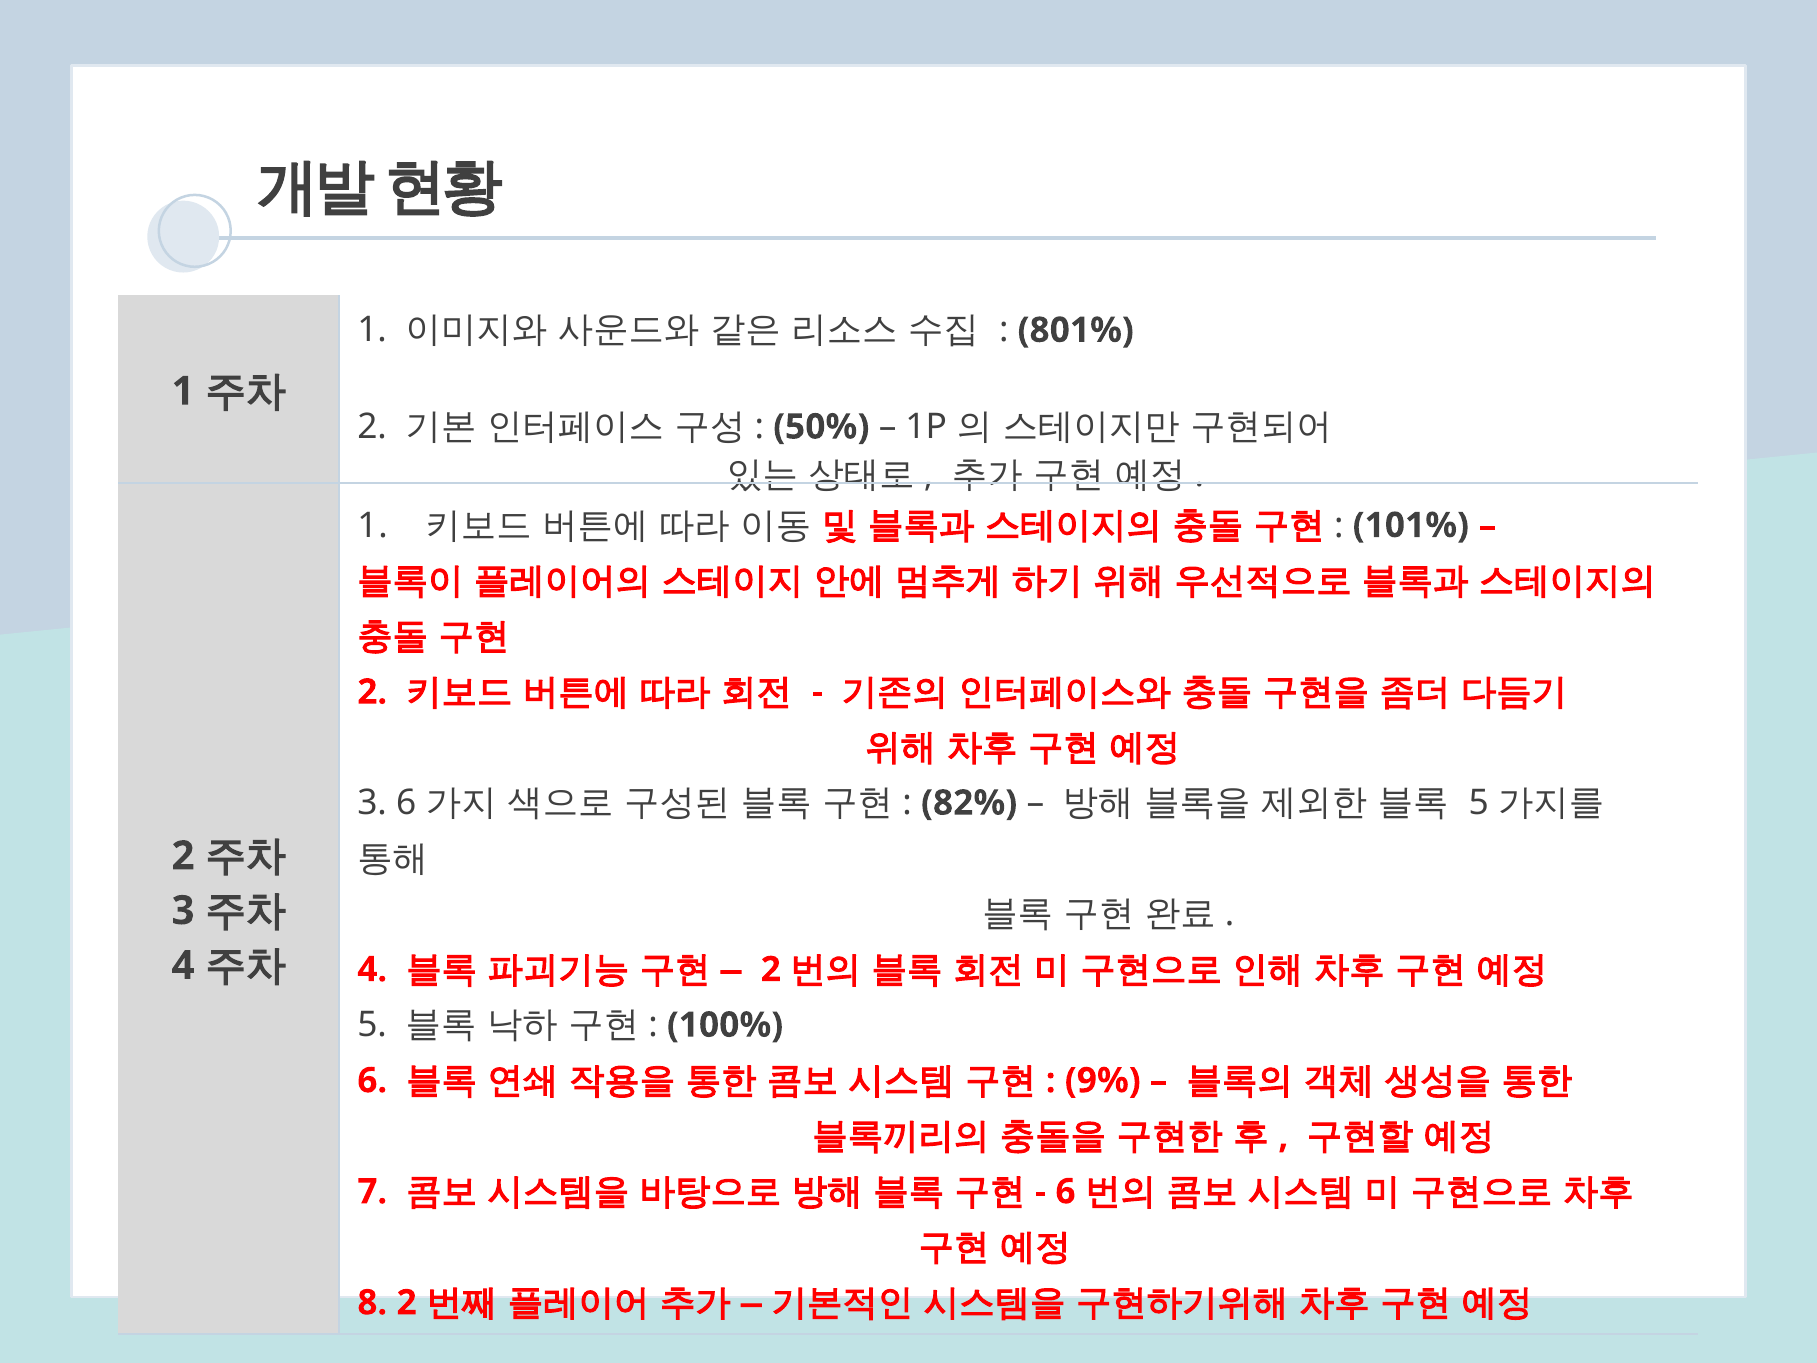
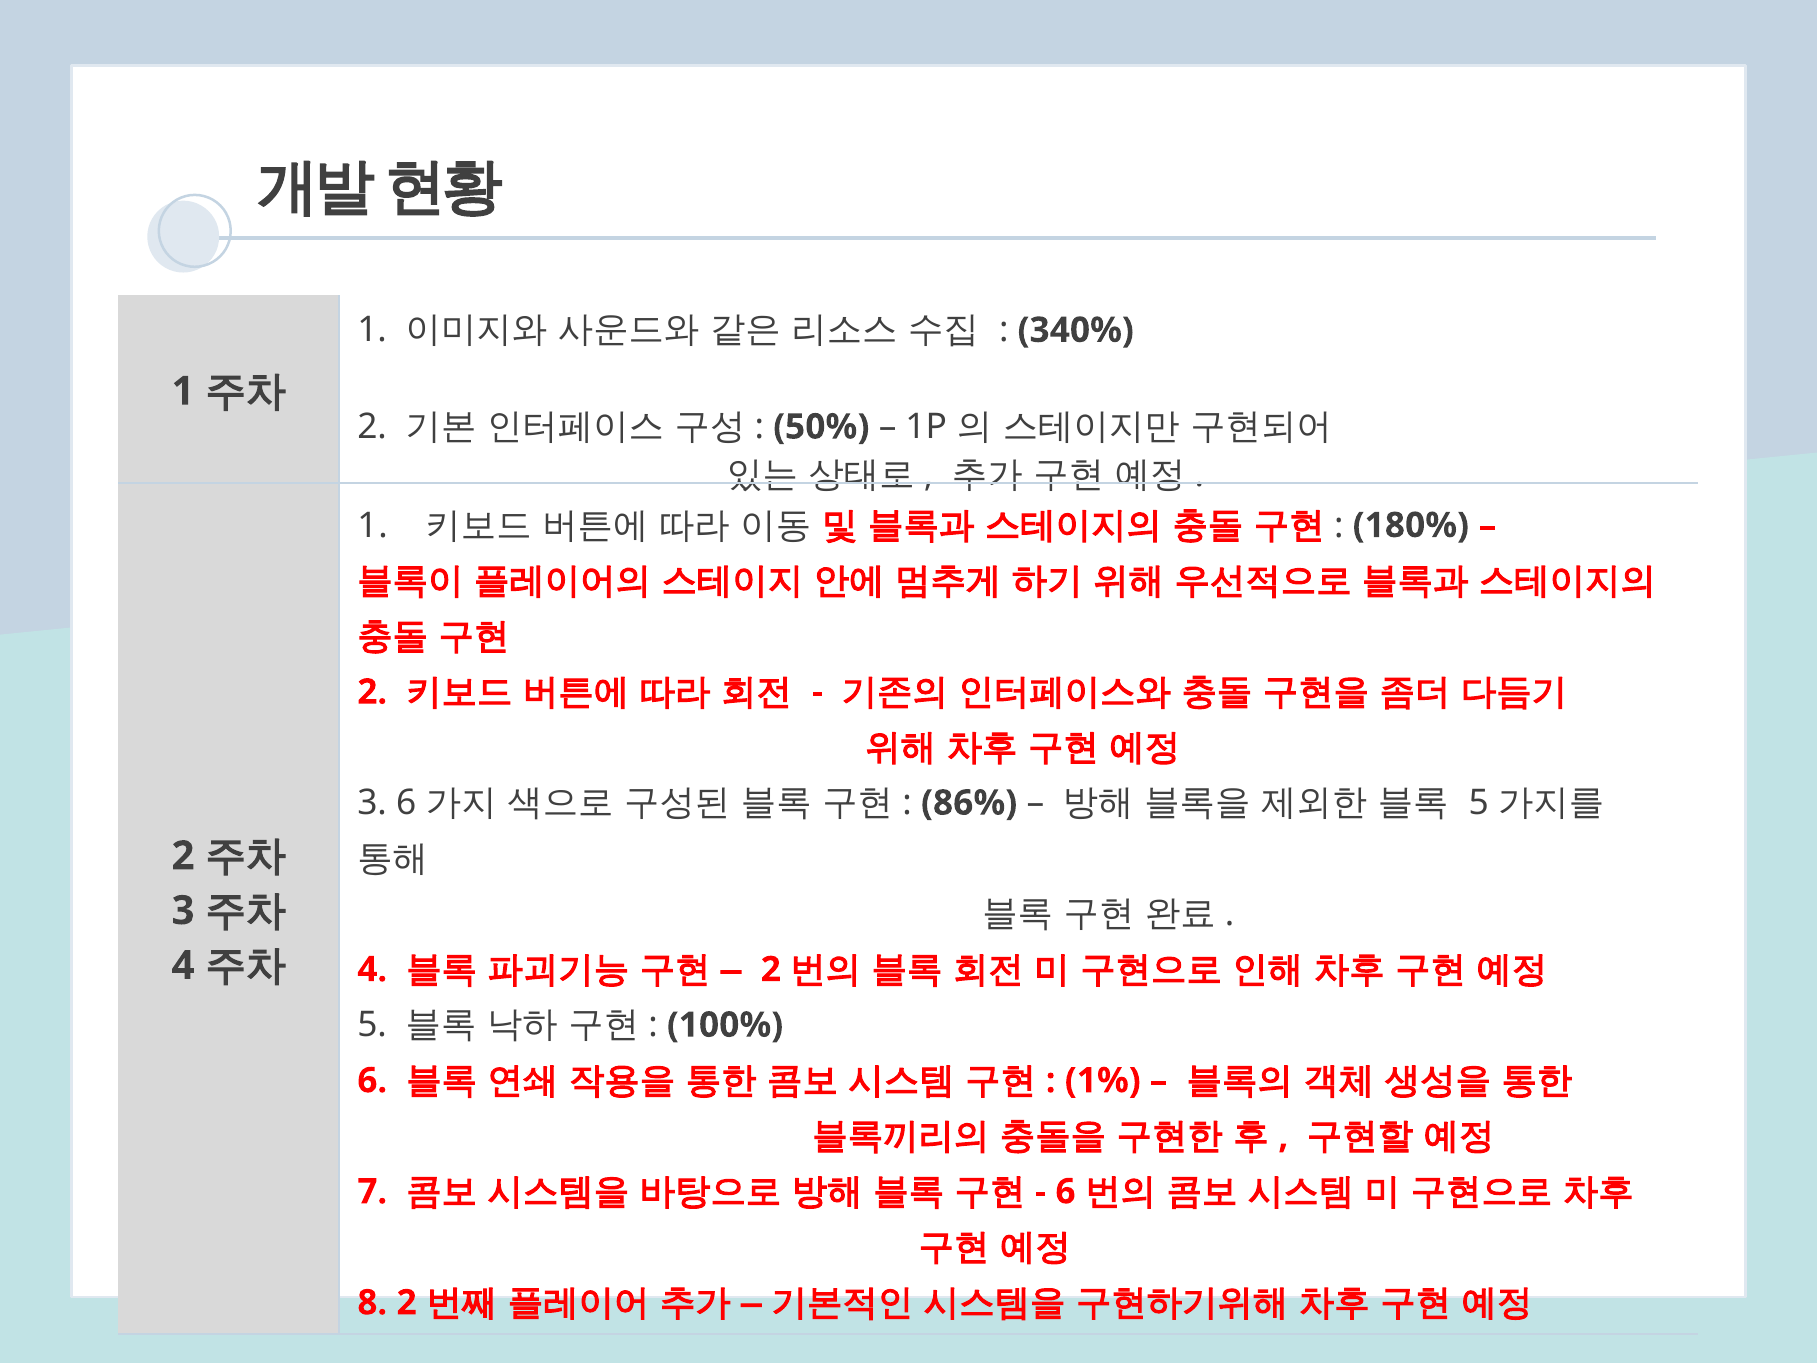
801%: 801% -> 340%
101%: 101% -> 180%
82%: 82% -> 86%
9%: 9% -> 1%
